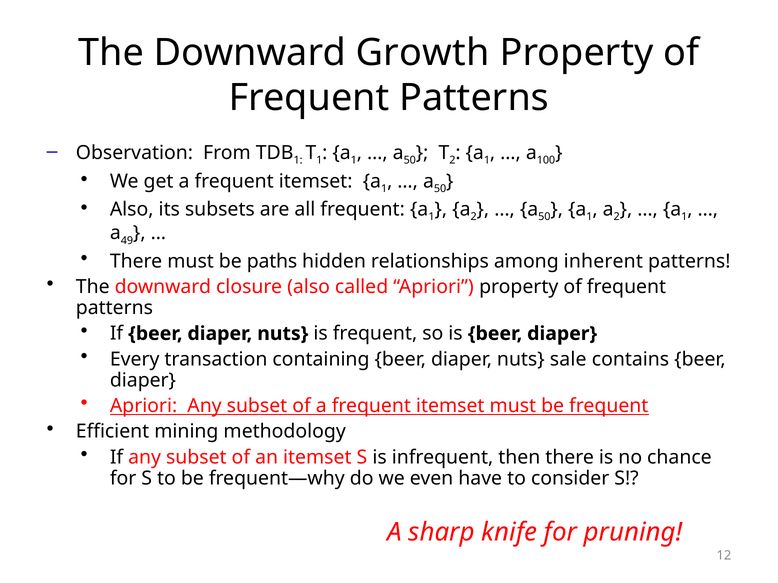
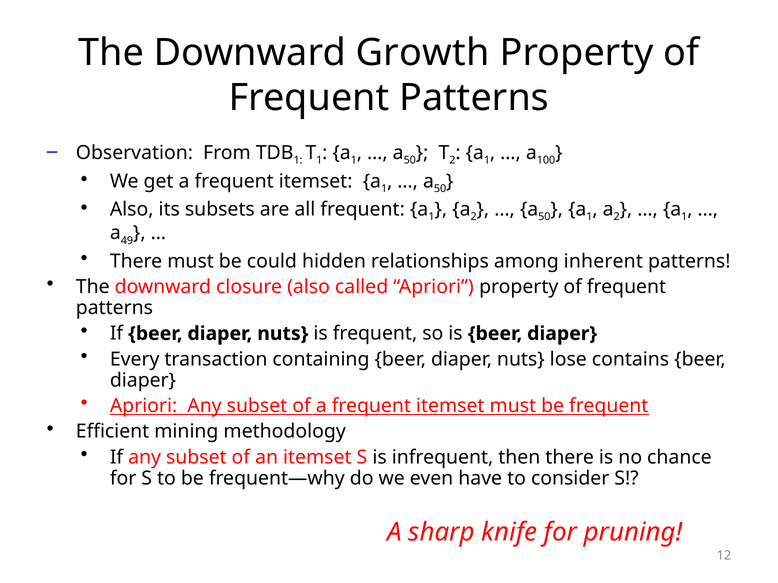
paths: paths -> could
sale: sale -> lose
